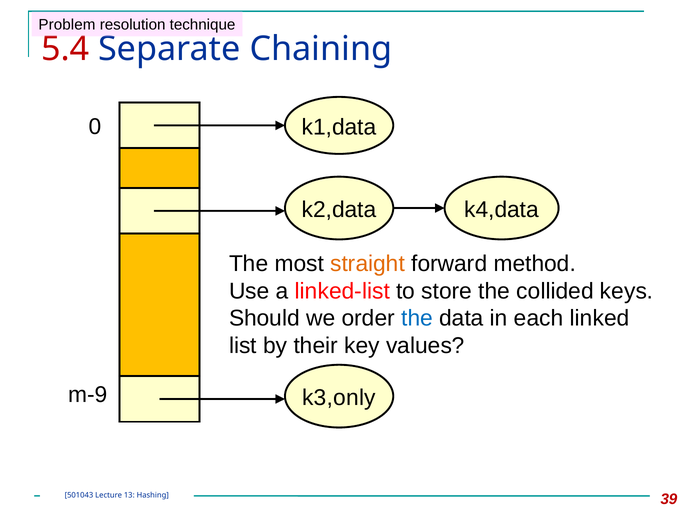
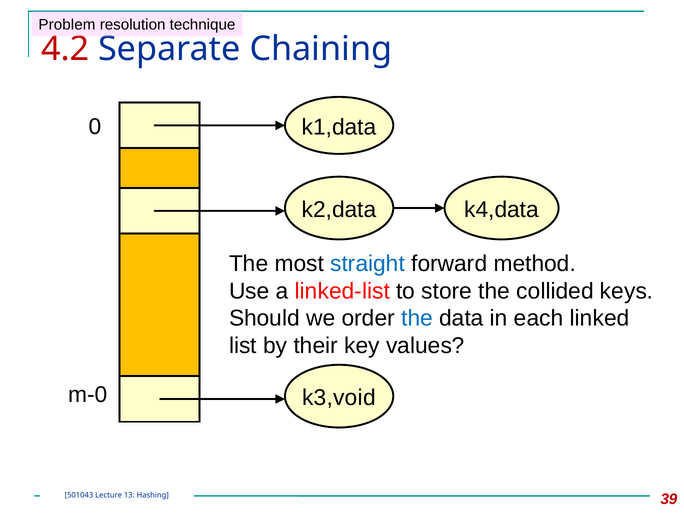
5.4: 5.4 -> 4.2
straight colour: orange -> blue
m-9: m-9 -> m-0
k3,only: k3,only -> k3,void
